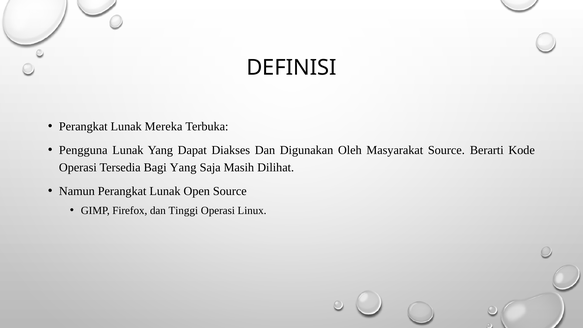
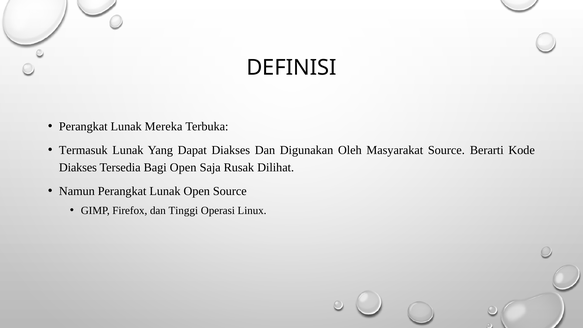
Pengguna: Pengguna -> Termasuk
Operasi at (78, 167): Operasi -> Diakses
Bagi Yang: Yang -> Open
Masih: Masih -> Rusak
